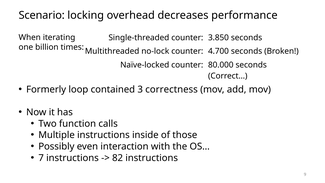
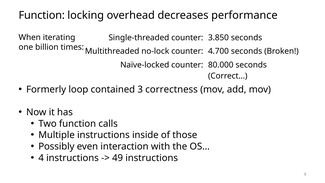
Scenario at (42, 15): Scenario -> Function
7: 7 -> 4
82: 82 -> 49
